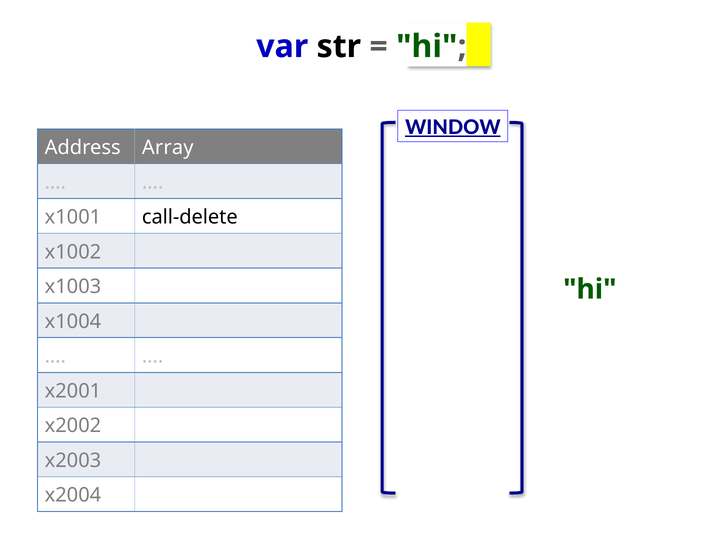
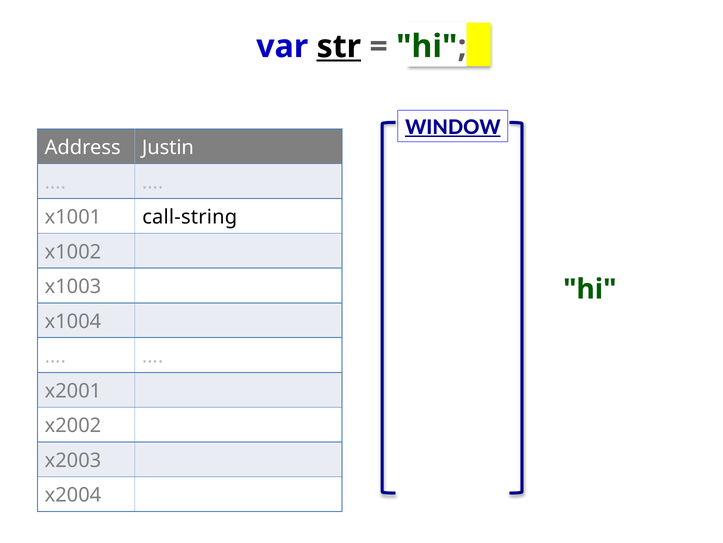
str underline: none -> present
Array: Array -> Justin
call-delete: call-delete -> call-string
